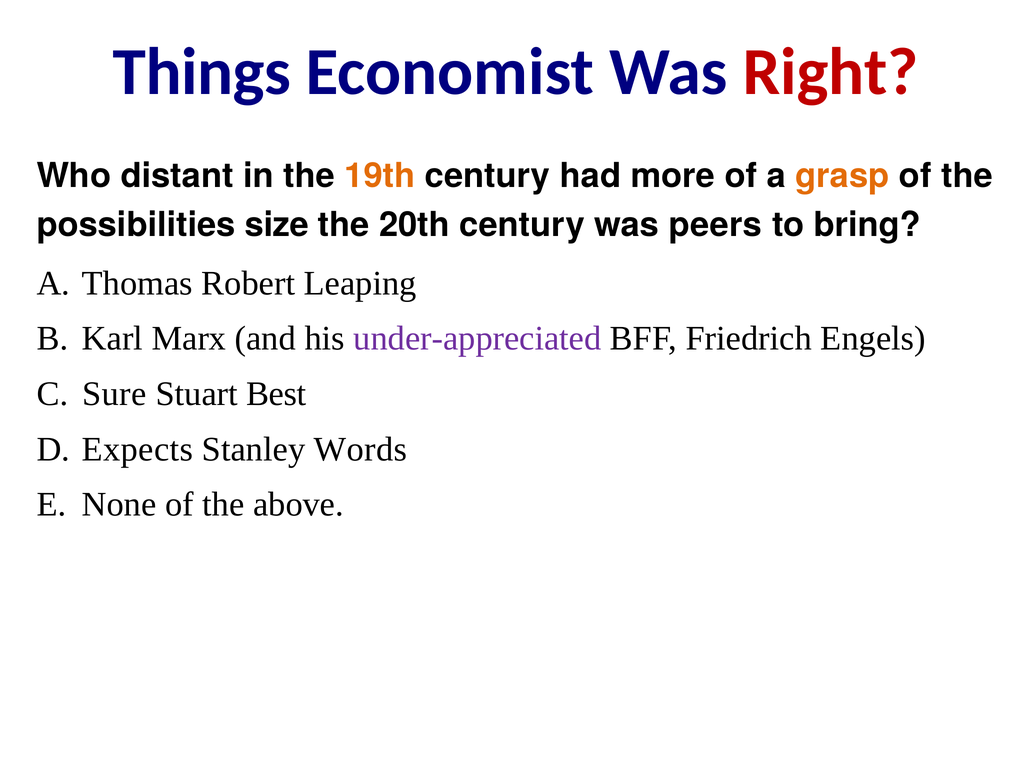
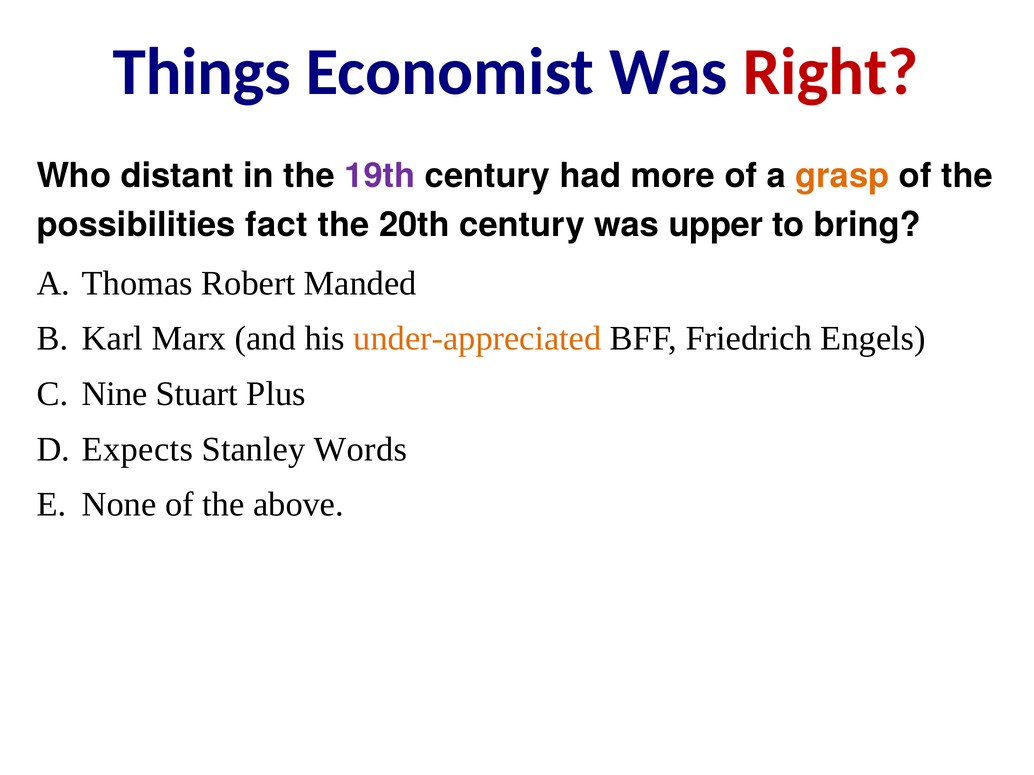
19th colour: orange -> purple
size: size -> fact
peers: peers -> upper
Leaping: Leaping -> Manded
under-appreciated colour: purple -> orange
Sure: Sure -> Nine
Best: Best -> Plus
